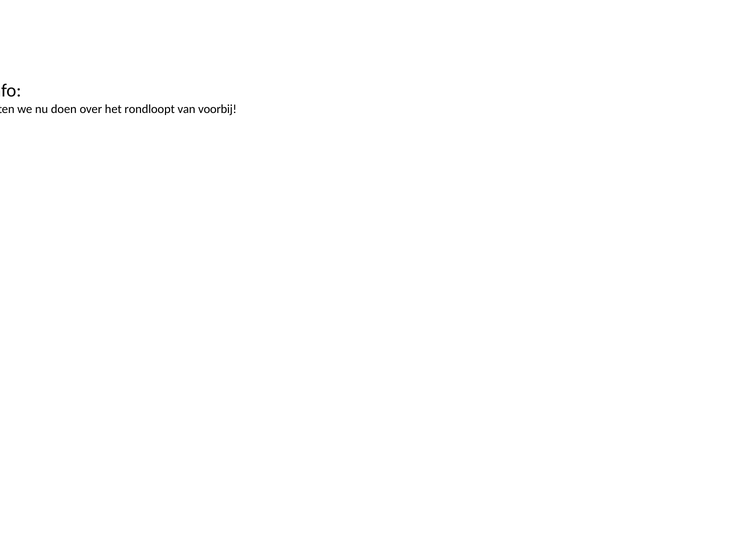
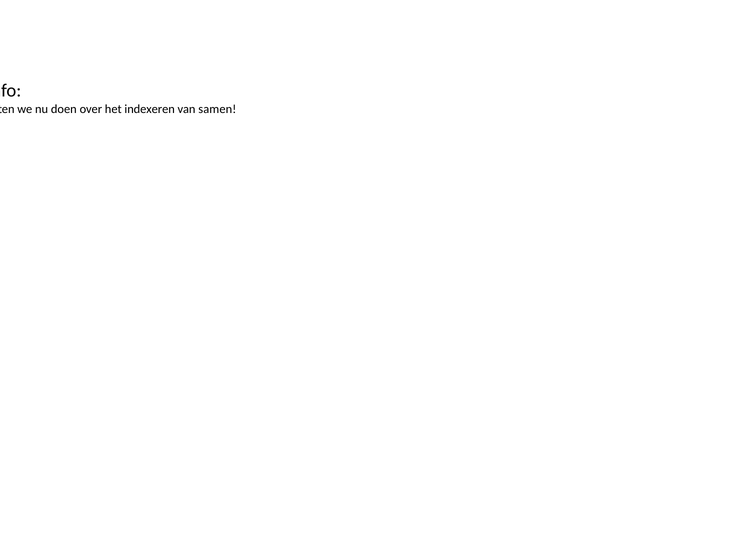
rondloopt: rondloopt -> indexeren
voorbij: voorbij -> samen
